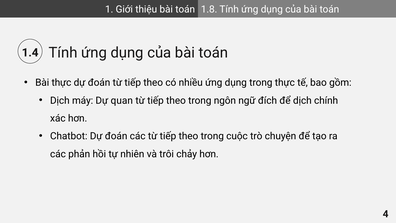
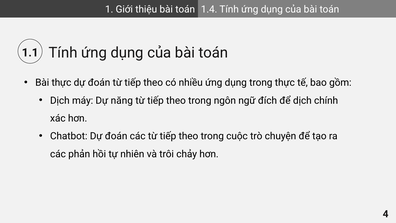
1.8: 1.8 -> 1.4
1.4: 1.4 -> 1.1
quan: quan -> năng
